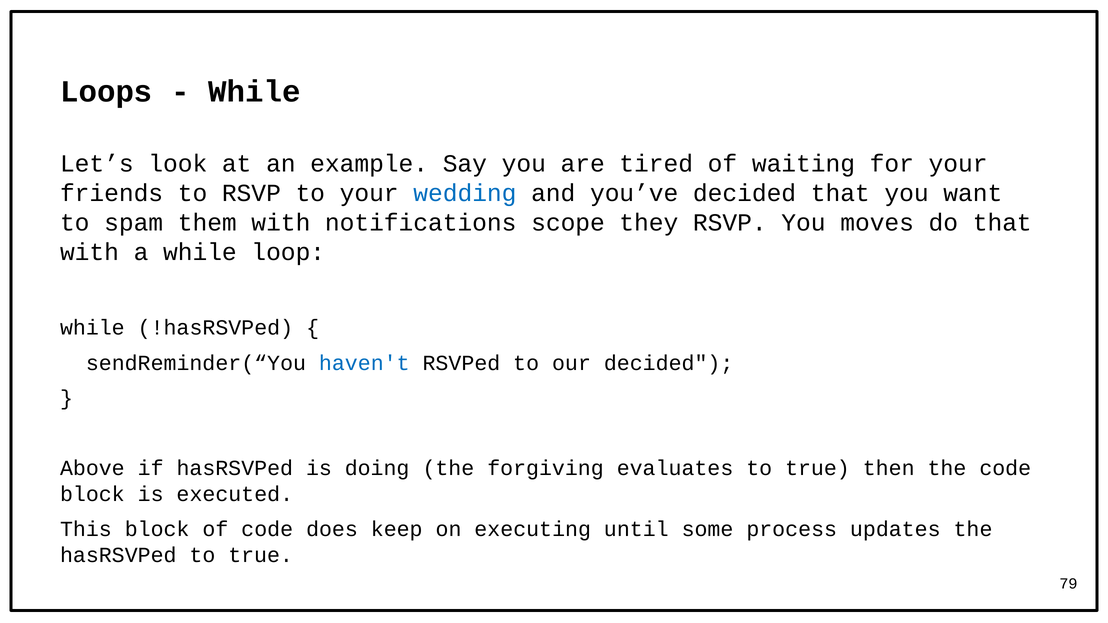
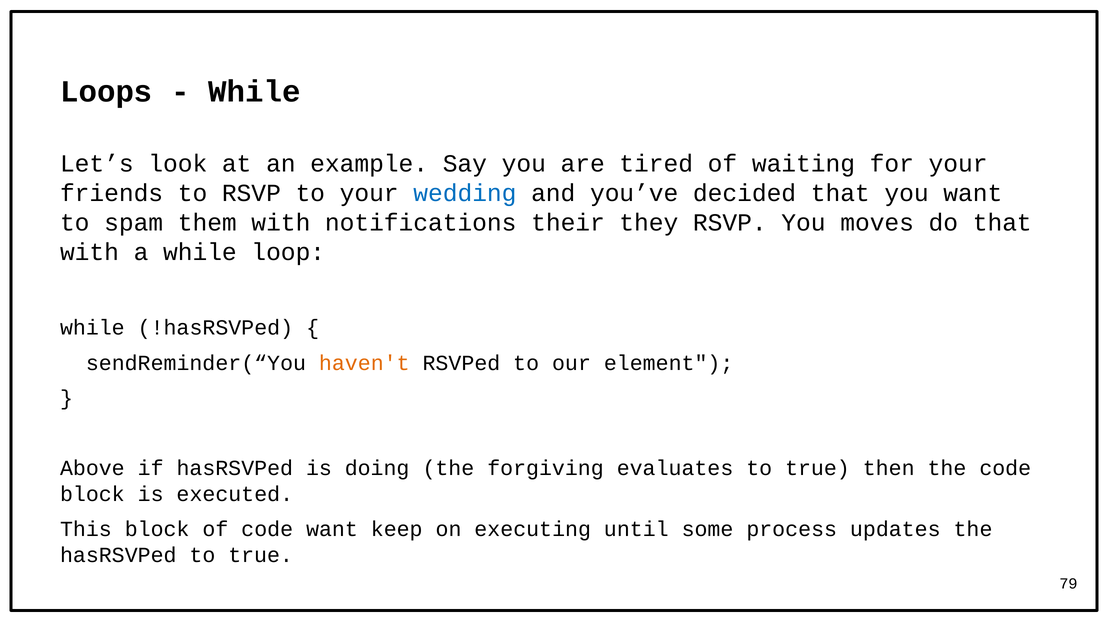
scope: scope -> their
haven't colour: blue -> orange
our decided: decided -> element
code does: does -> want
